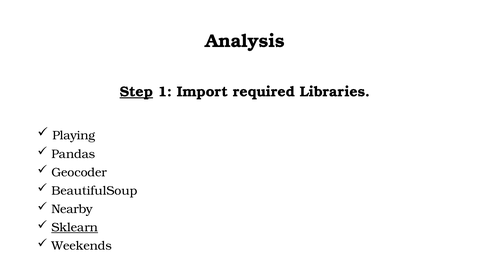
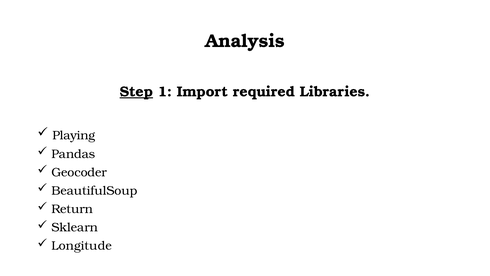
Nearby: Nearby -> Return
Sklearn underline: present -> none
Weekends: Weekends -> Longitude
